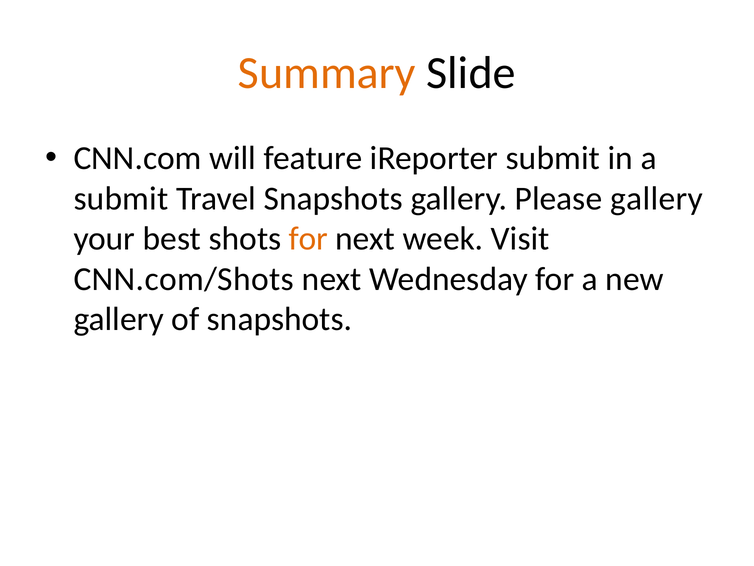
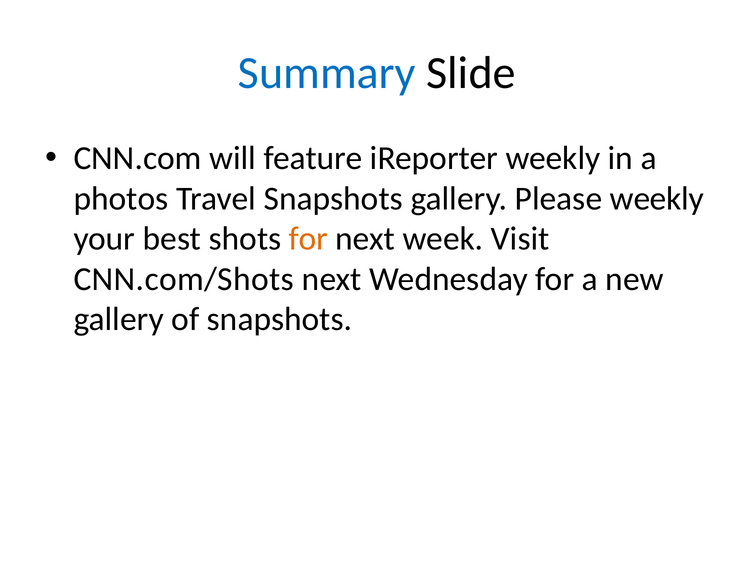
Summary colour: orange -> blue
iReporter submit: submit -> weekly
submit at (121, 198): submit -> photos
Please gallery: gallery -> weekly
